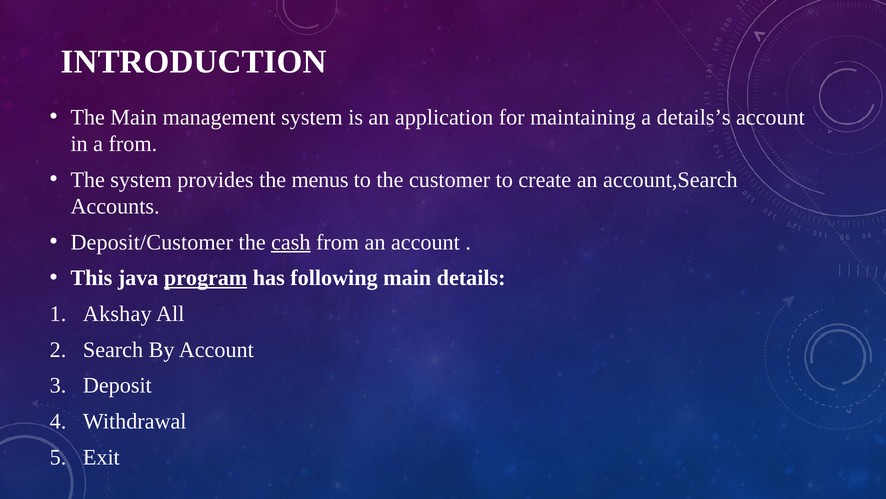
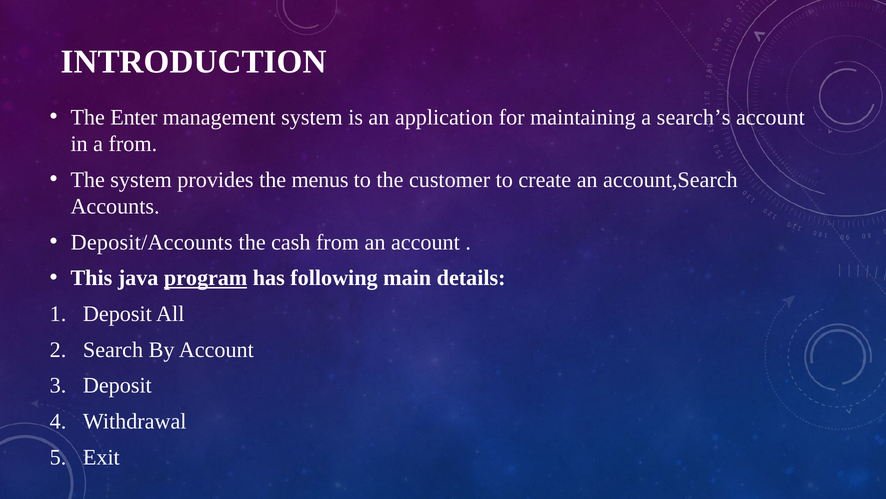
The Main: Main -> Enter
details’s: details’s -> search’s
Deposit/Customer: Deposit/Customer -> Deposit/Accounts
cash underline: present -> none
Akshay at (117, 314): Akshay -> Deposit
